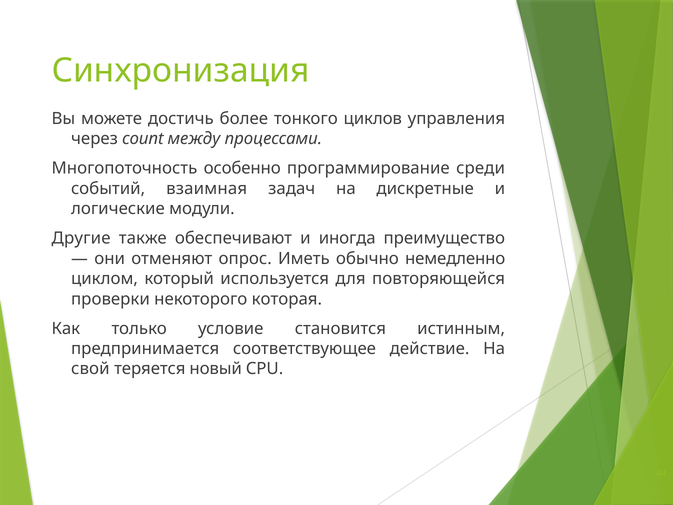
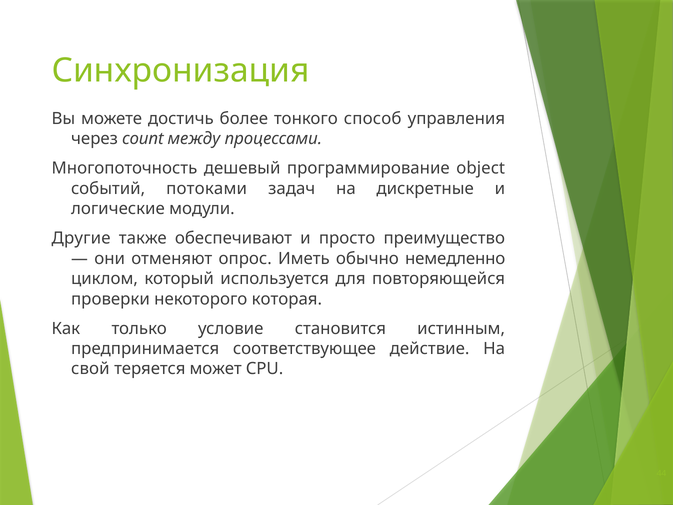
циклов: циклов -> способ
особенно: особенно -> дешевый
среди: среди -> object
взаимная: взаимная -> потоками
иногда: иногда -> просто
новый: новый -> может
